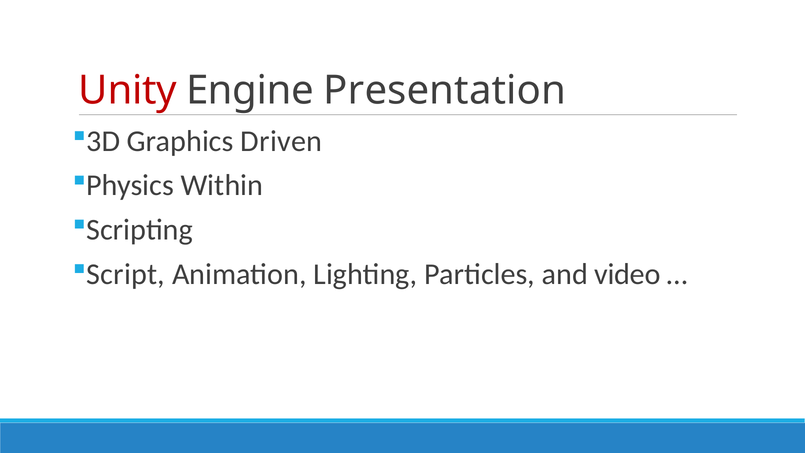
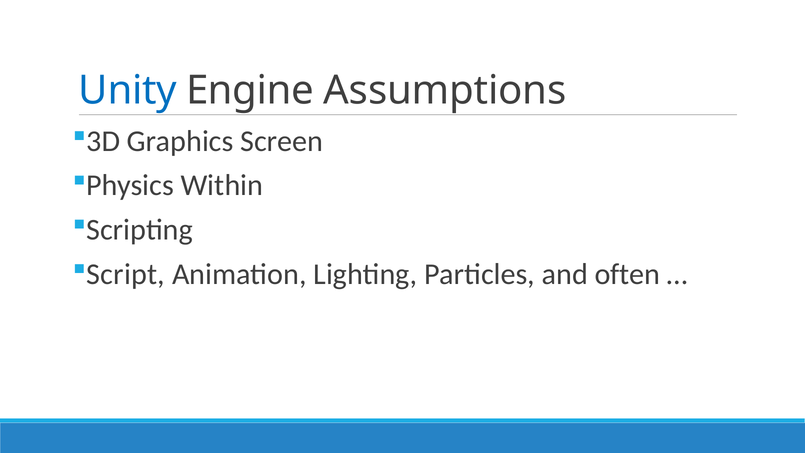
Unity colour: red -> blue
Presentation: Presentation -> Assumptions
Driven: Driven -> Screen
video: video -> often
